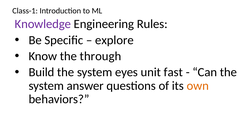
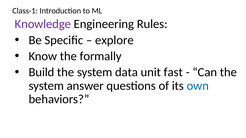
through: through -> formally
eyes: eyes -> data
own colour: orange -> blue
